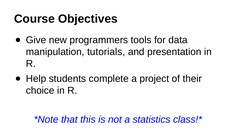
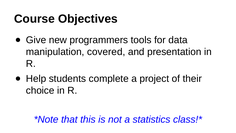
tutorials: tutorials -> covered
